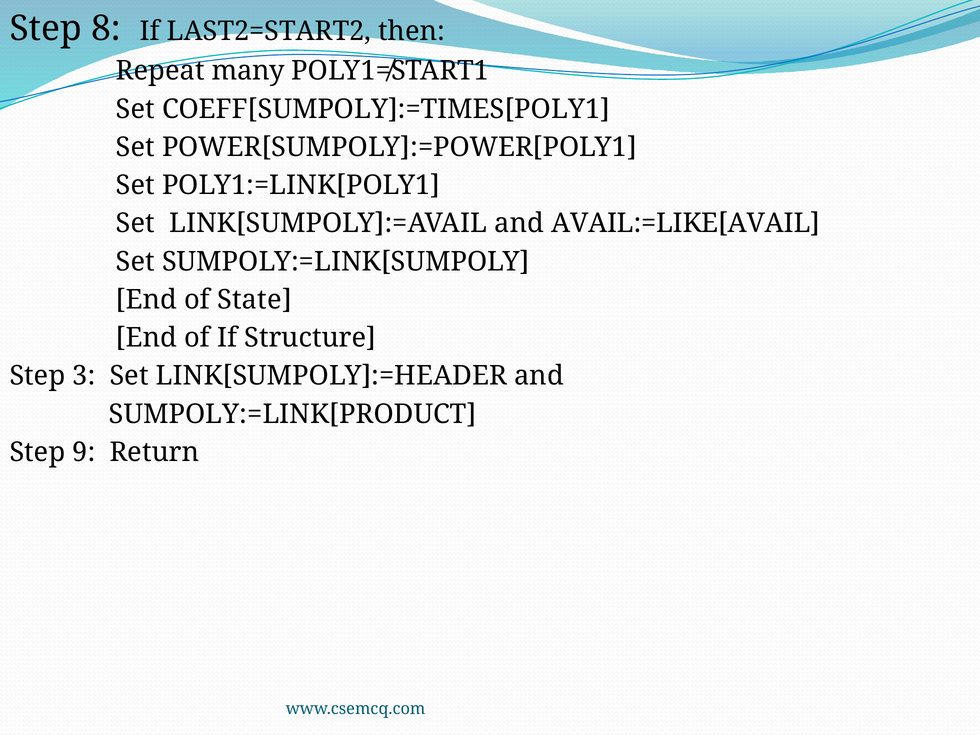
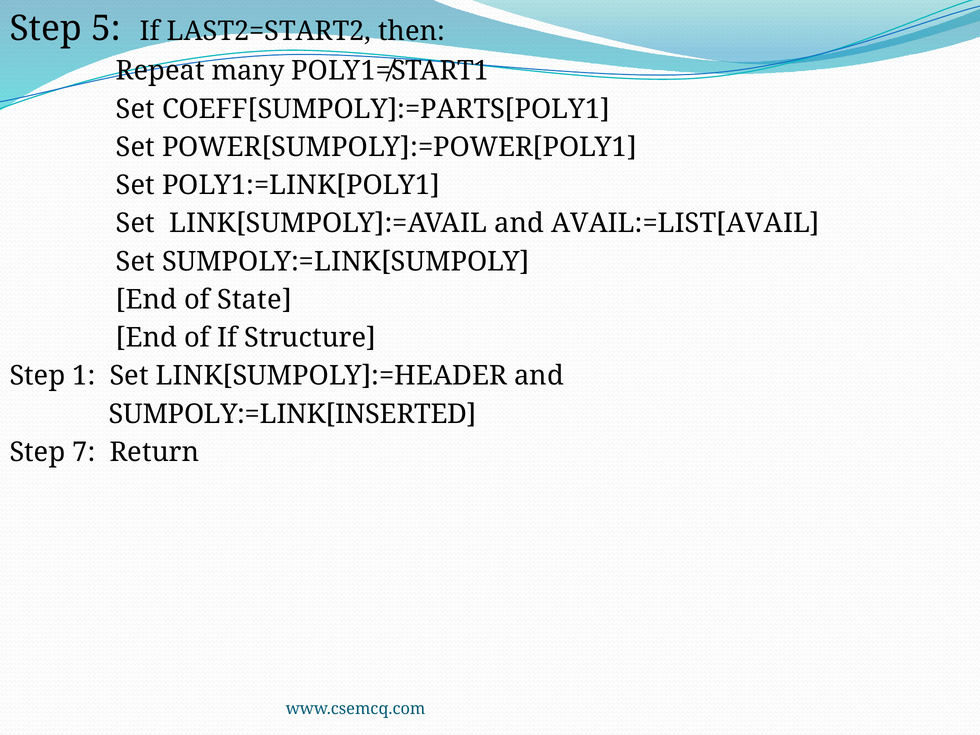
8: 8 -> 5
COEFF[SUMPOLY]:=TIMES[POLY1: COEFF[SUMPOLY]:=TIMES[POLY1 -> COEFF[SUMPOLY]:=PARTS[POLY1
AVAIL:=LIKE[AVAIL: AVAIL:=LIKE[AVAIL -> AVAIL:=LIST[AVAIL
3: 3 -> 1
SUMPOLY:=LINK[PRODUCT: SUMPOLY:=LINK[PRODUCT -> SUMPOLY:=LINK[INSERTED
9: 9 -> 7
